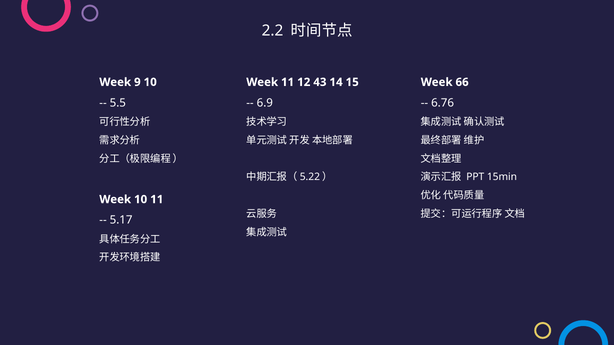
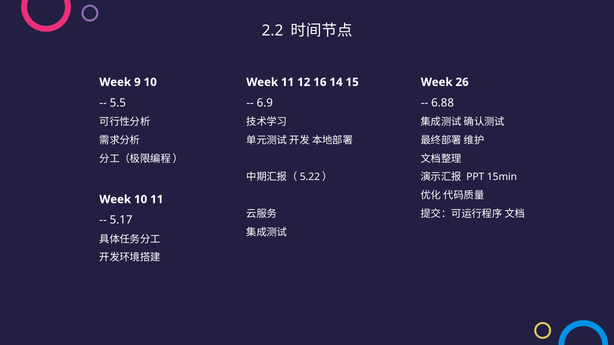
66: 66 -> 26
43: 43 -> 16
6.76: 6.76 -> 6.88
